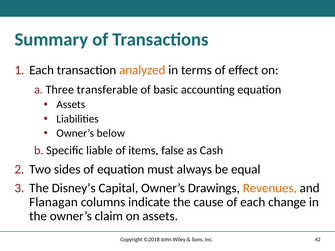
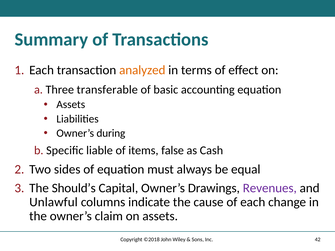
below: below -> during
Disney’s: Disney’s -> Should’s
Revenues colour: orange -> purple
Flanagan: Flanagan -> Unlawful
